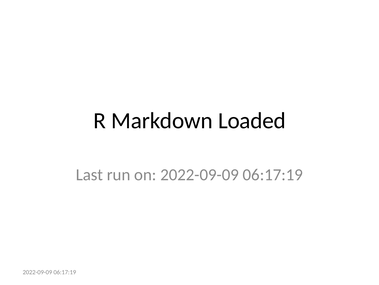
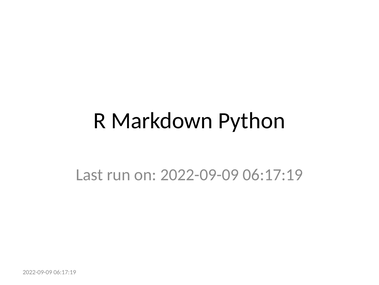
Loaded: Loaded -> Python
